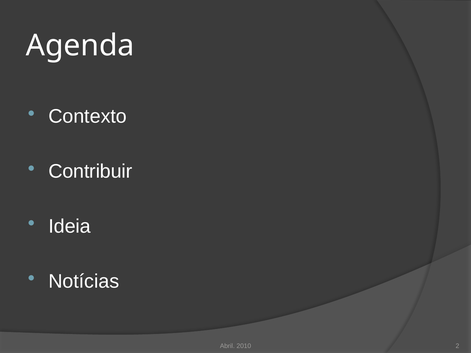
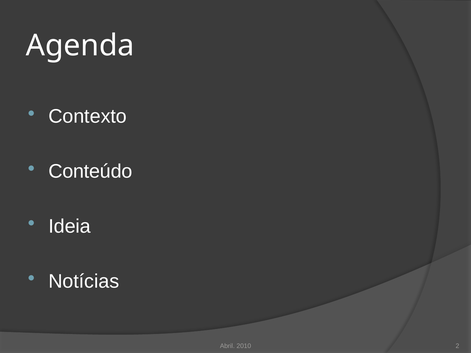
Contribuir: Contribuir -> Conteúdo
